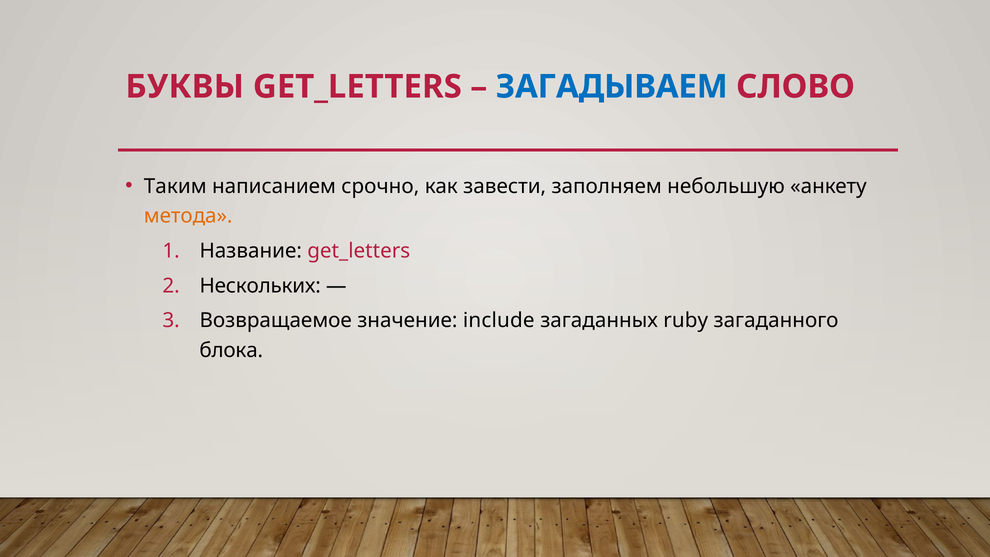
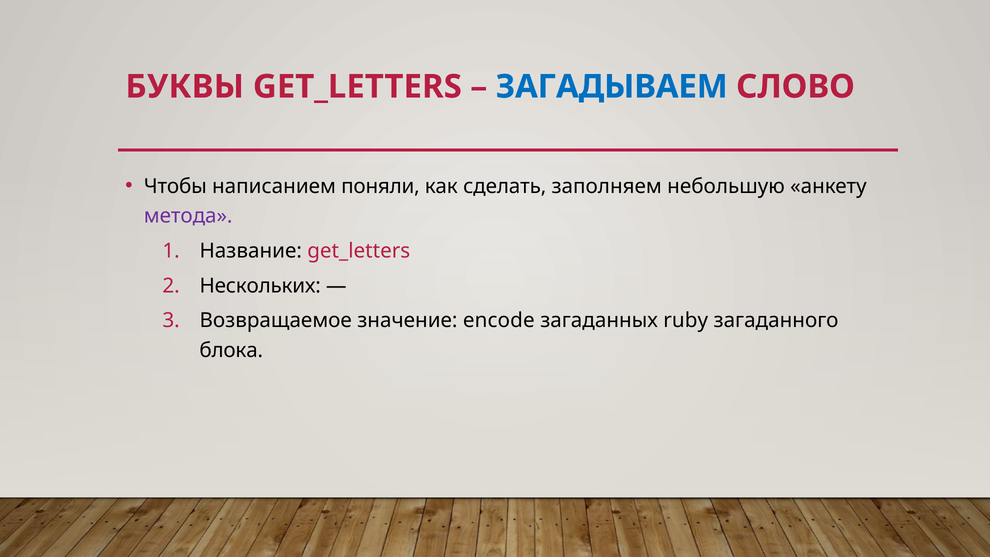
Таким: Таким -> Чтобы
срочно: срочно -> поняли
завести: завести -> сделать
метода colour: orange -> purple
include: include -> encode
